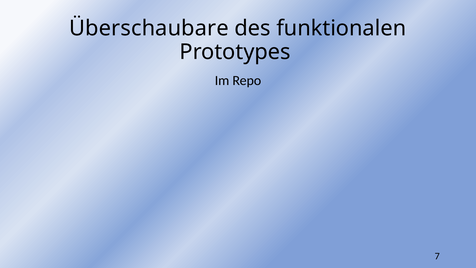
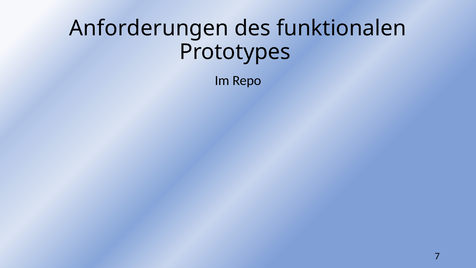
Überschaubare: Überschaubare -> Anforderungen
